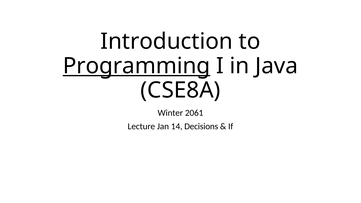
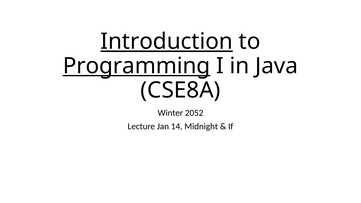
Introduction underline: none -> present
2061: 2061 -> 2052
Decisions: Decisions -> Midnight
